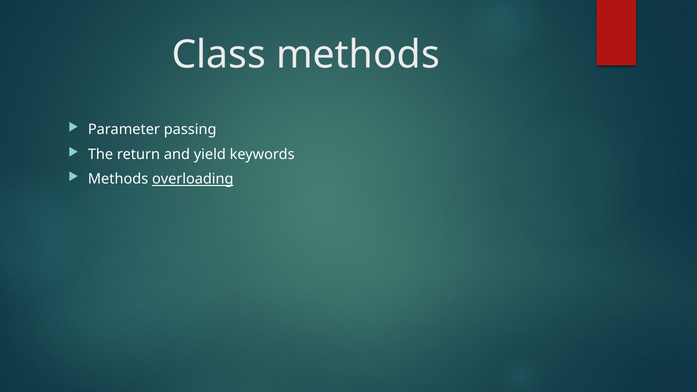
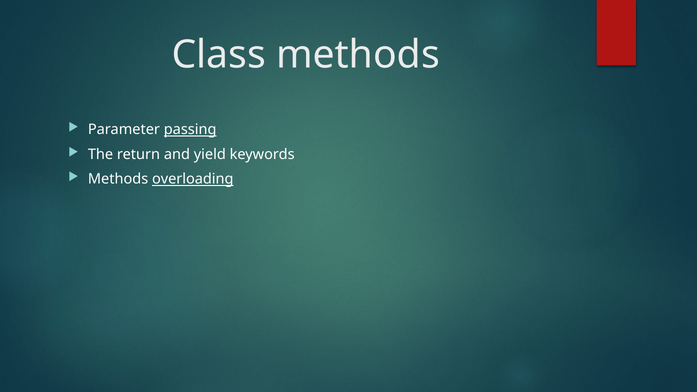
passing underline: none -> present
